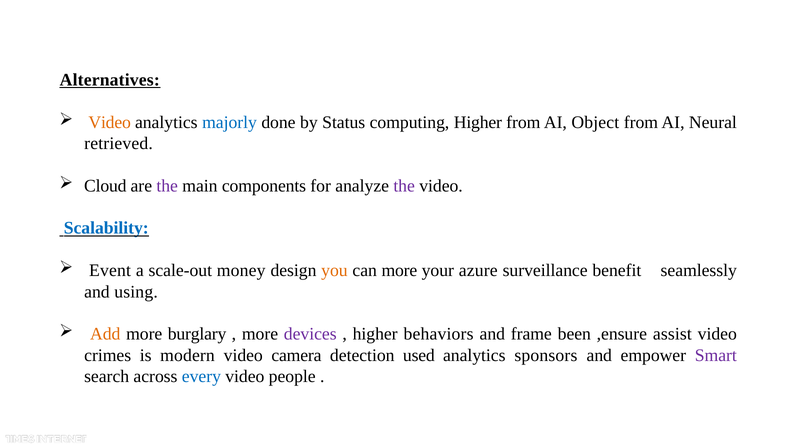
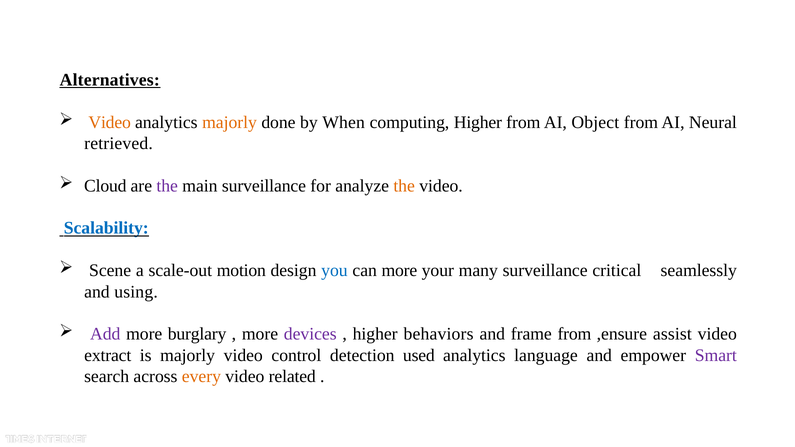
majorly at (230, 122) colour: blue -> orange
Status: Status -> When
main components: components -> surveillance
the at (404, 186) colour: purple -> orange
Event: Event -> Scene
money: money -> motion
you colour: orange -> blue
azure: azure -> many
benefit: benefit -> critical
Add colour: orange -> purple
frame been: been -> from
crimes: crimes -> extract
is modern: modern -> majorly
camera: camera -> control
sponsors: sponsors -> language
every colour: blue -> orange
people: people -> related
